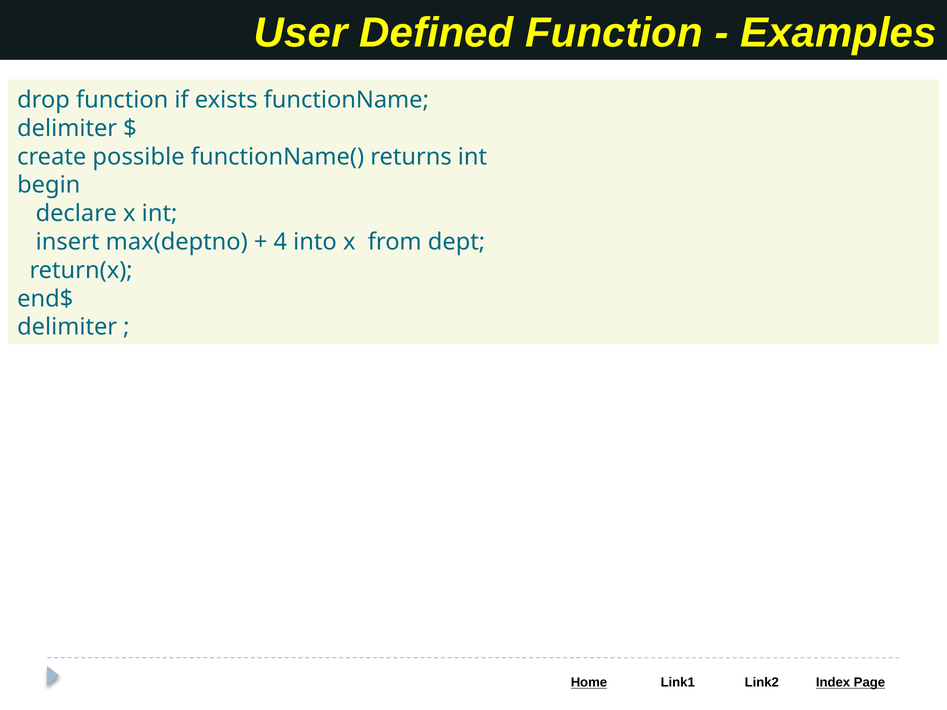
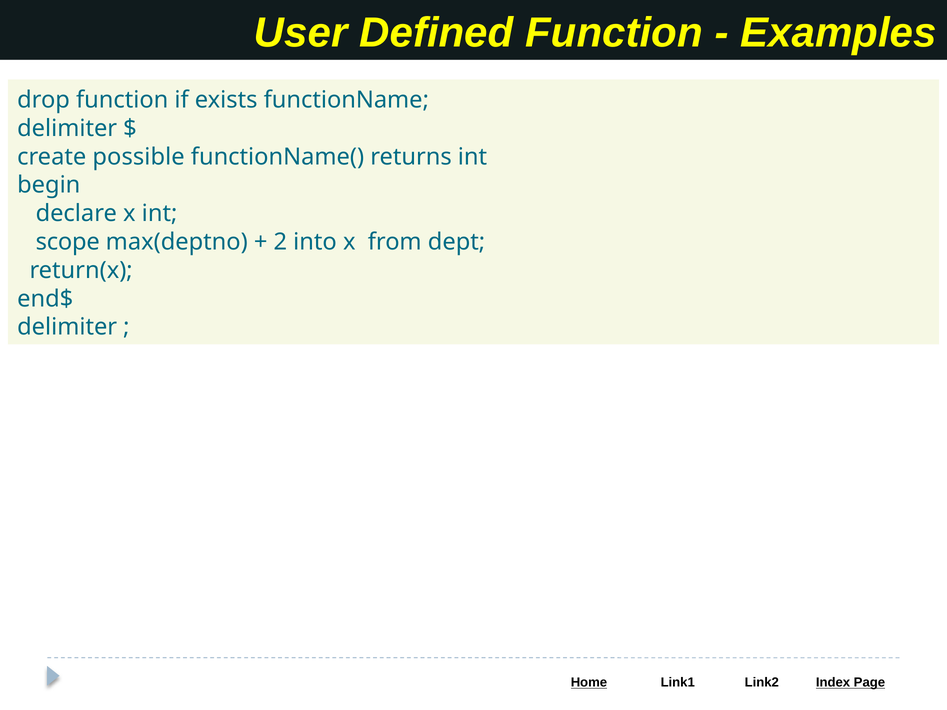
insert: insert -> scope
4: 4 -> 2
